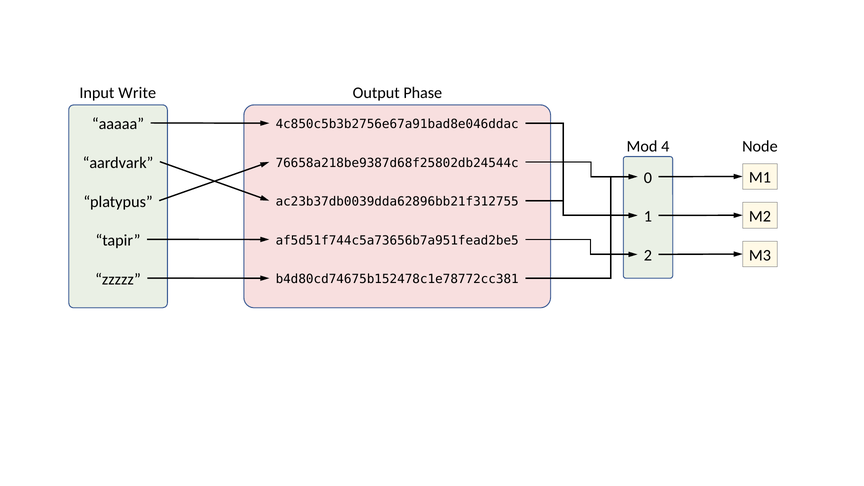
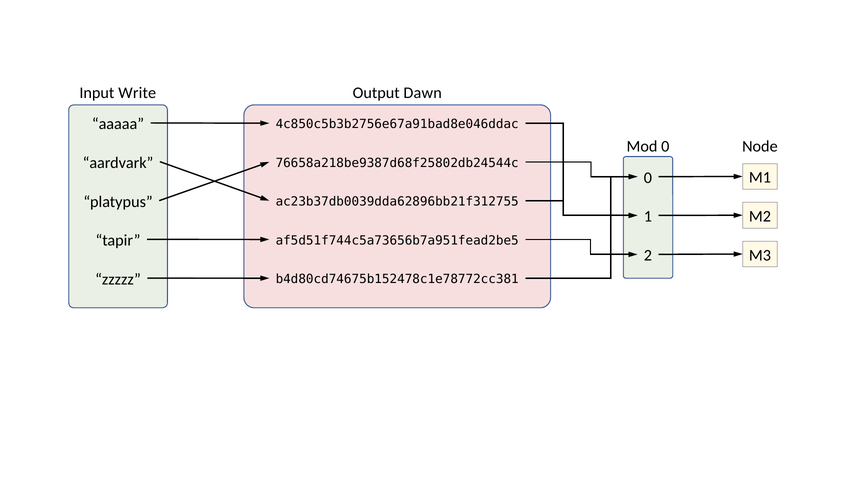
Phase: Phase -> Dawn
Mod 4: 4 -> 0
